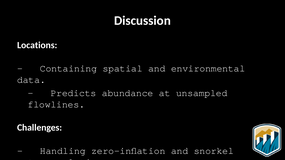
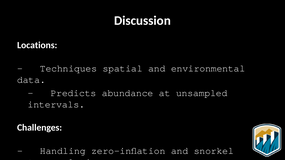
Containing: Containing -> Techniques
flowlines: flowlines -> intervals
